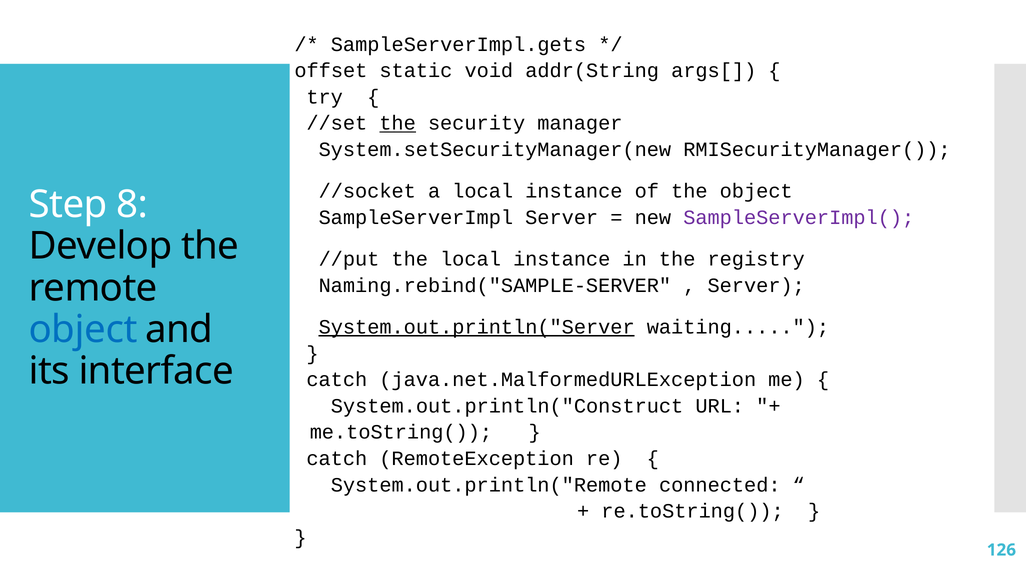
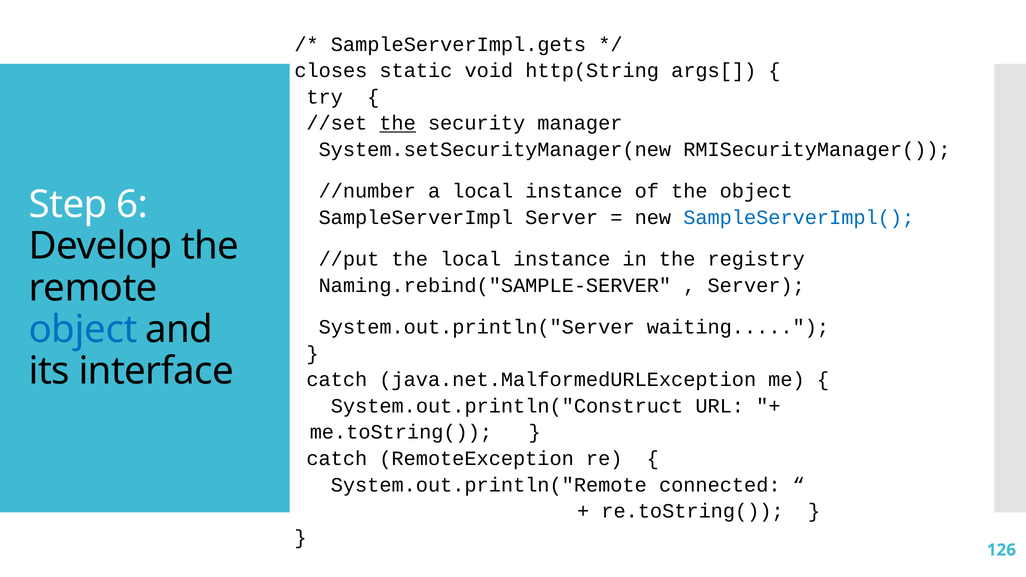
offset: offset -> closes
addr(String: addr(String -> http(String
//socket: //socket -> //number
8: 8 -> 6
SampleServerImpl( colour: purple -> blue
System.out.println("Server underline: present -> none
